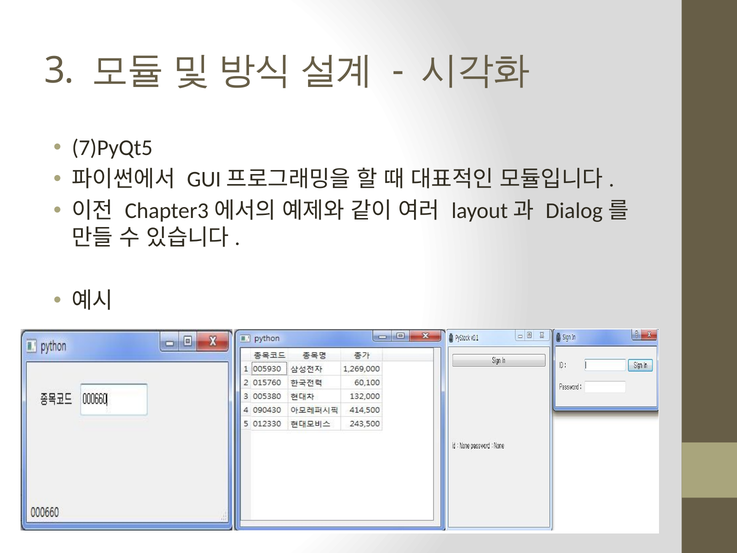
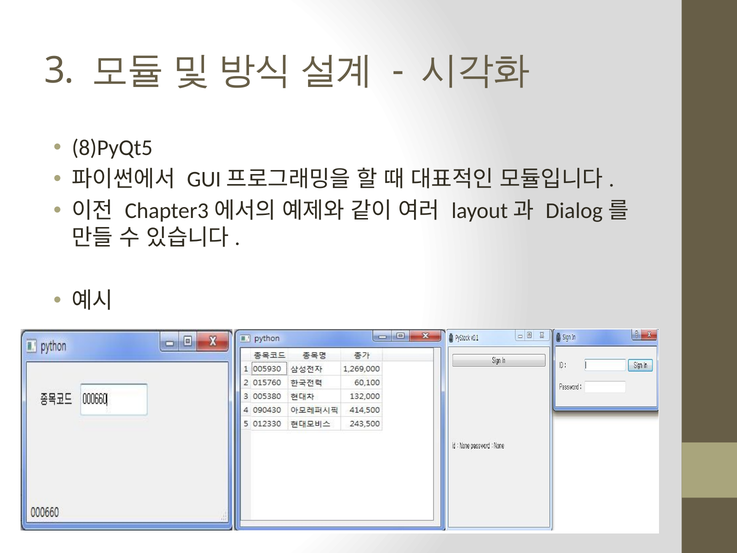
7)PyQt5: 7)PyQt5 -> 8)PyQt5
